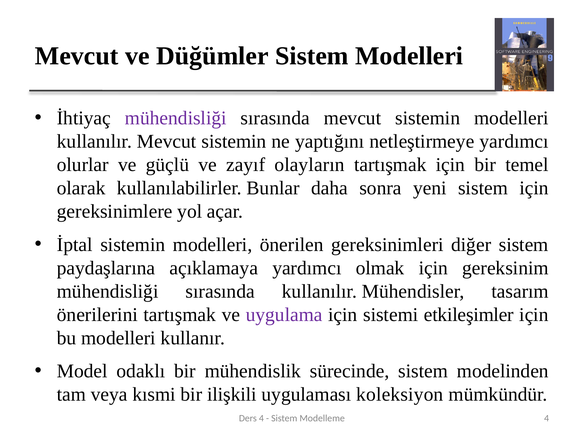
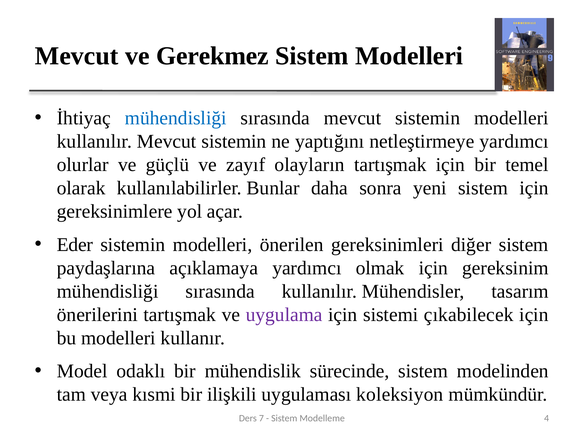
Düğümler: Düğümler -> Gerekmez
mühendisliği at (176, 118) colour: purple -> blue
İptal: İptal -> Eder
etkileşimler: etkileşimler -> çıkabilecek
Ders 4: 4 -> 7
